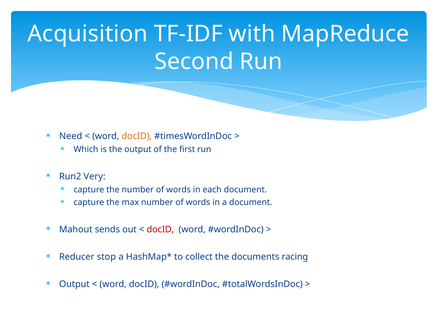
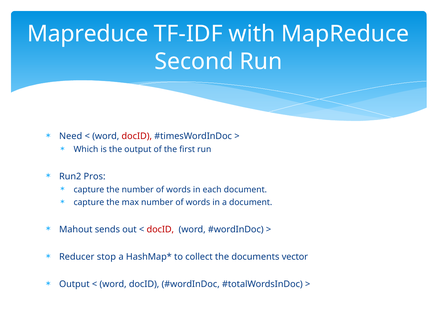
Acquisition at (88, 34): Acquisition -> Mapreduce
docID at (137, 136) colour: orange -> red
Very: Very -> Pros
racing: racing -> vector
